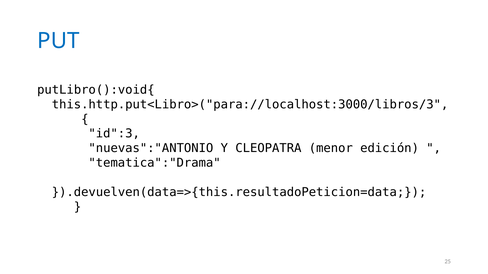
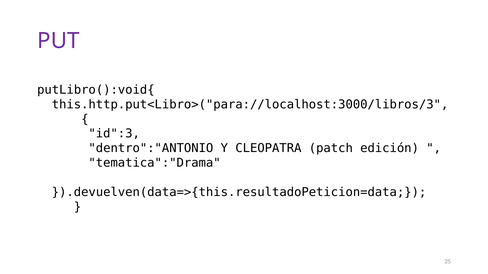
PUT colour: blue -> purple
nuevas":"ANTONIO: nuevas":"ANTONIO -> dentro":"ANTONIO
menor: menor -> patch
